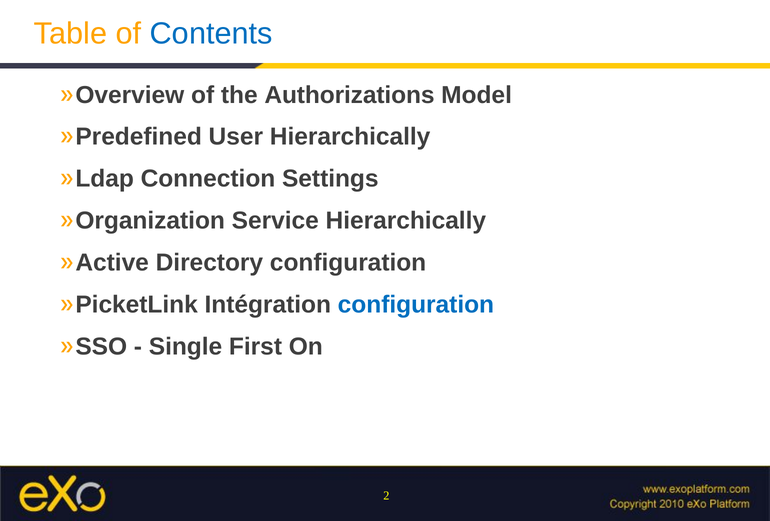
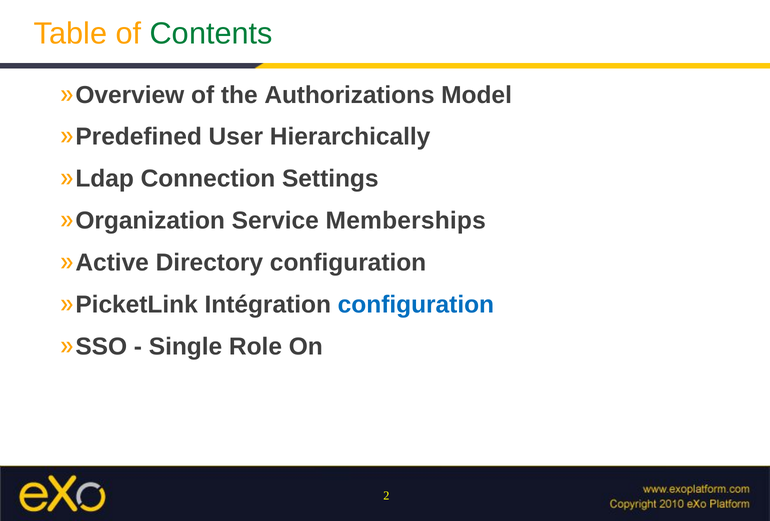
Contents colour: blue -> green
Service Hierarchically: Hierarchically -> Memberships
First: First -> Role
